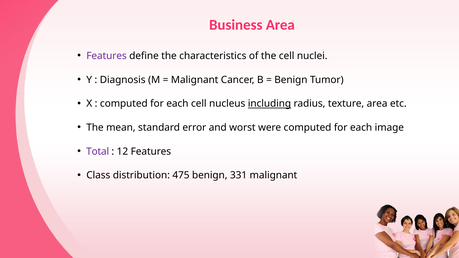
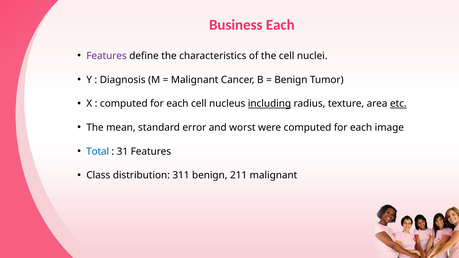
Business Area: Area -> Each
etc underline: none -> present
Total colour: purple -> blue
12: 12 -> 31
475: 475 -> 311
331: 331 -> 211
